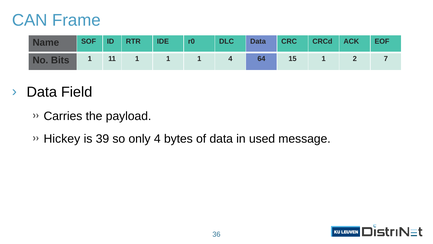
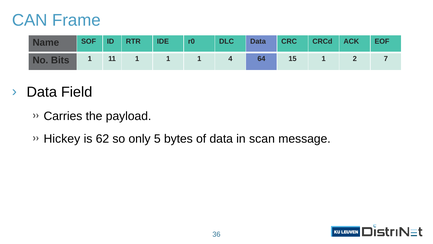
39: 39 -> 62
only 4: 4 -> 5
used: used -> scan
